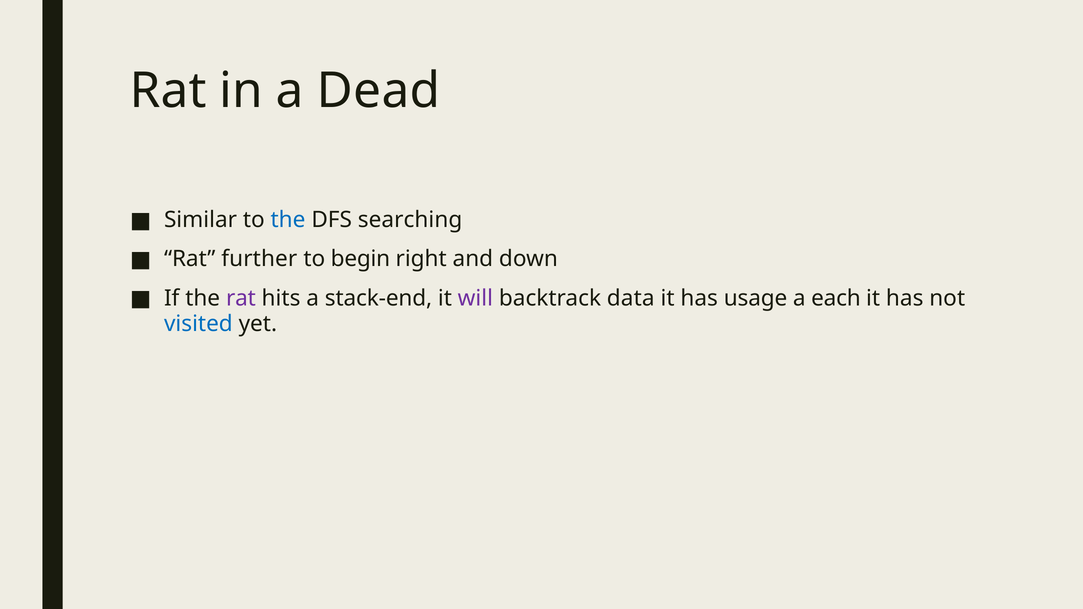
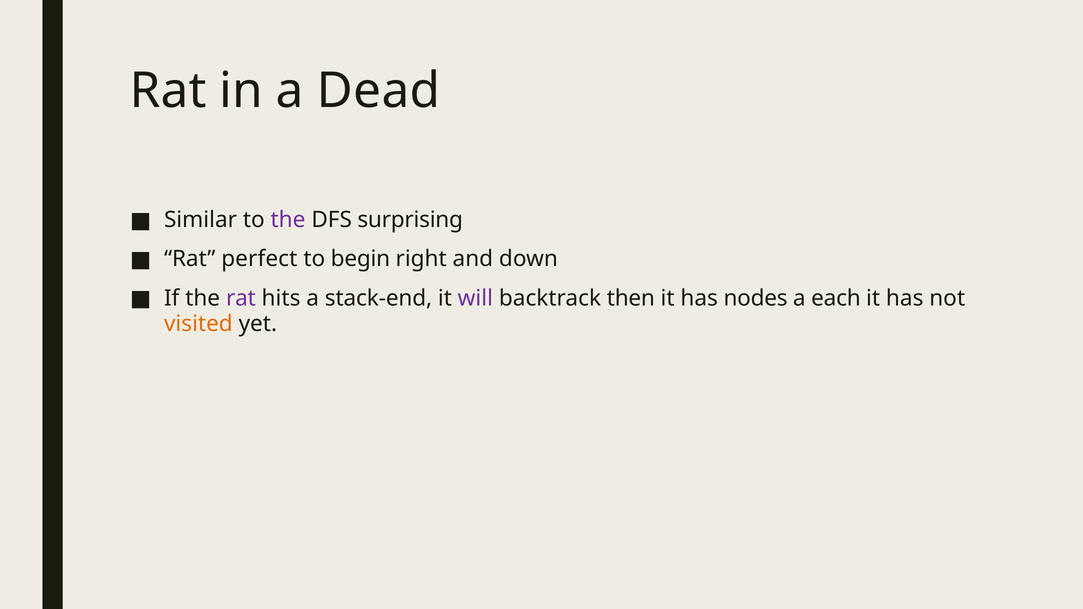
the at (288, 220) colour: blue -> purple
searching: searching -> surprising
further: further -> perfect
data: data -> then
usage: usage -> nodes
visited colour: blue -> orange
